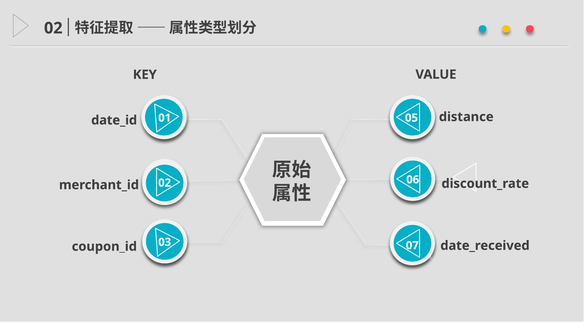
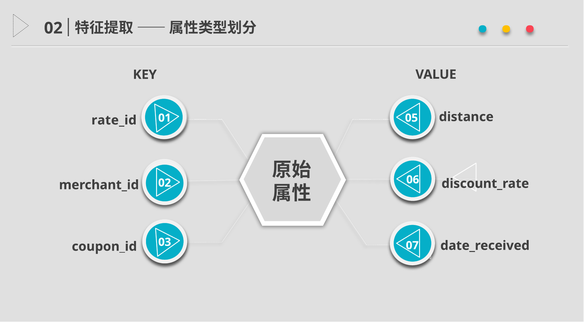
date_id: date_id -> rate_id
